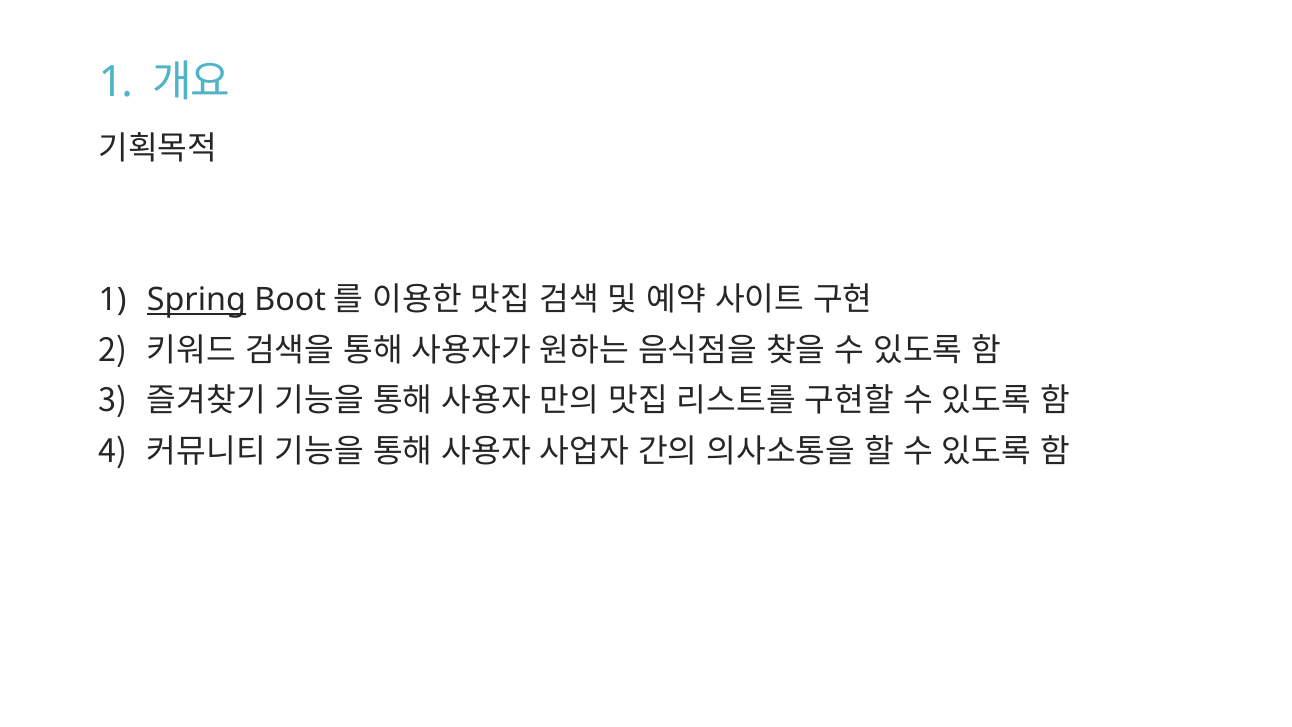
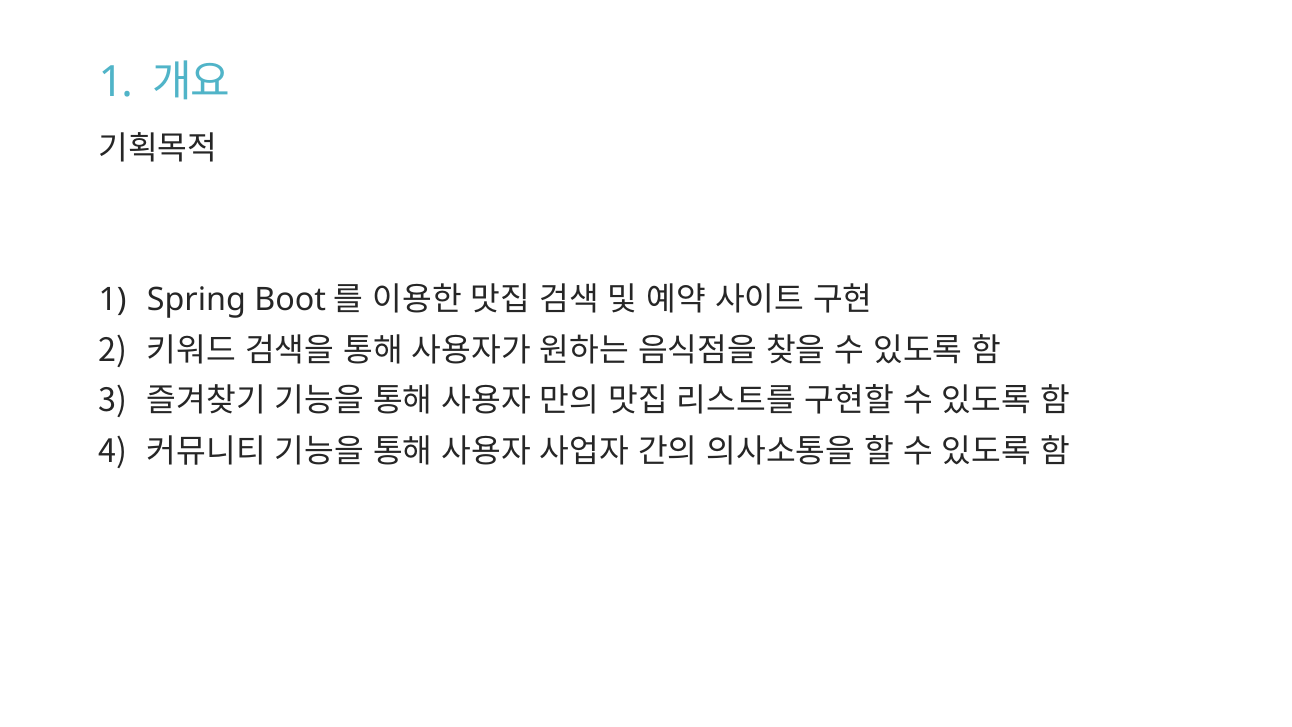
Spring underline: present -> none
